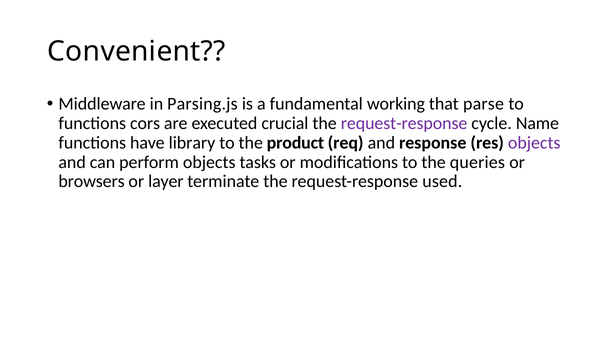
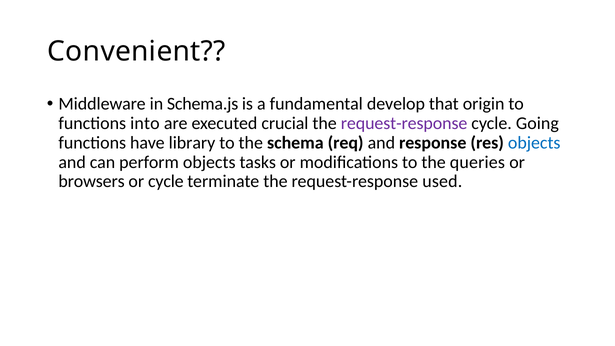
Parsing.js: Parsing.js -> Schema.js
working: working -> develop
parse: parse -> origin
cors: cors -> into
Name: Name -> Going
product: product -> schema
objects at (534, 143) colour: purple -> blue
or layer: layer -> cycle
